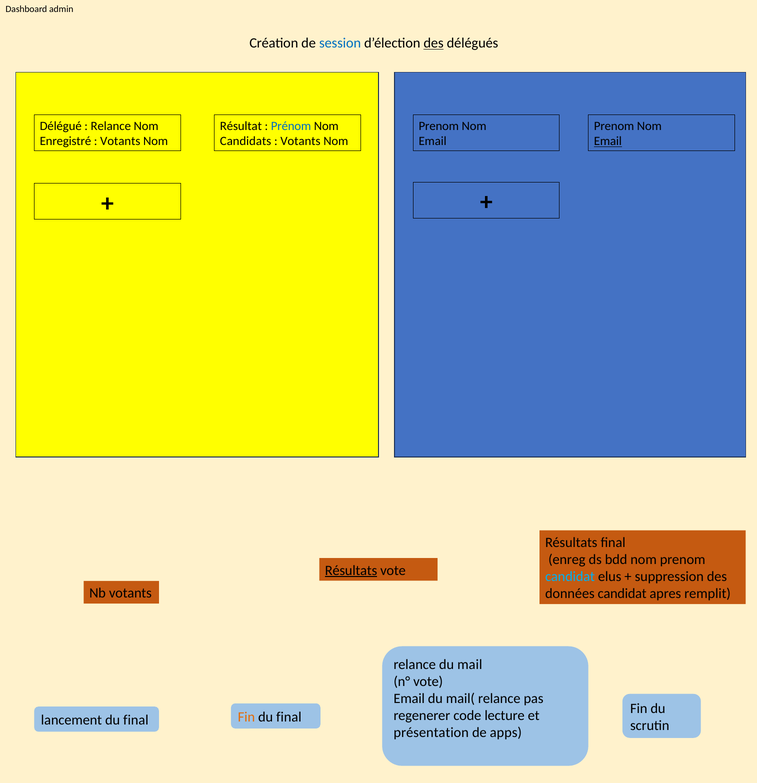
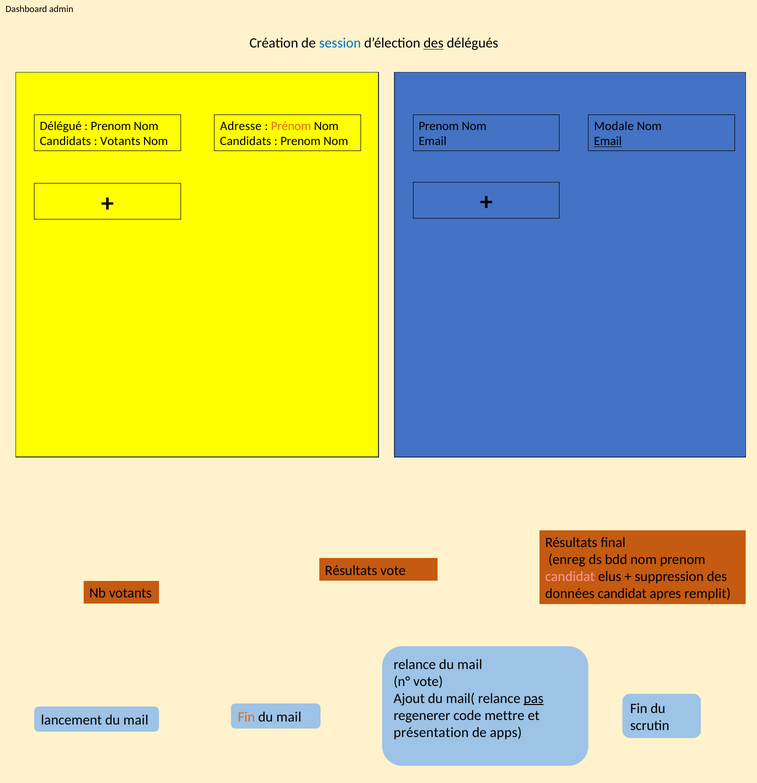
Relance at (111, 126): Relance -> Prenom
Résultat: Résultat -> Adresse
Prénom colour: blue -> orange
Prenom at (614, 126): Prenom -> Modale
Enregistré at (65, 141): Enregistré -> Candidats
Votants at (300, 141): Votants -> Prenom
Résultats at (351, 570) underline: present -> none
candidat at (570, 576) colour: light blue -> pink
Email at (409, 698): Email -> Ajout
pas underline: none -> present
lecture: lecture -> mettre
final at (289, 716): final -> mail
lancement du final: final -> mail
